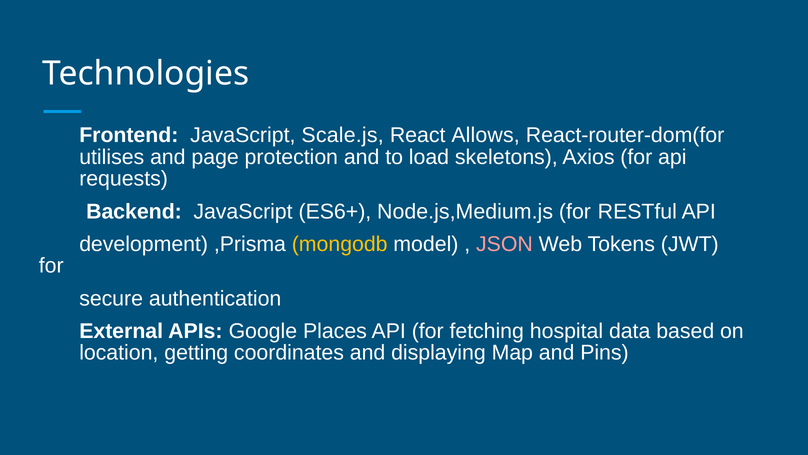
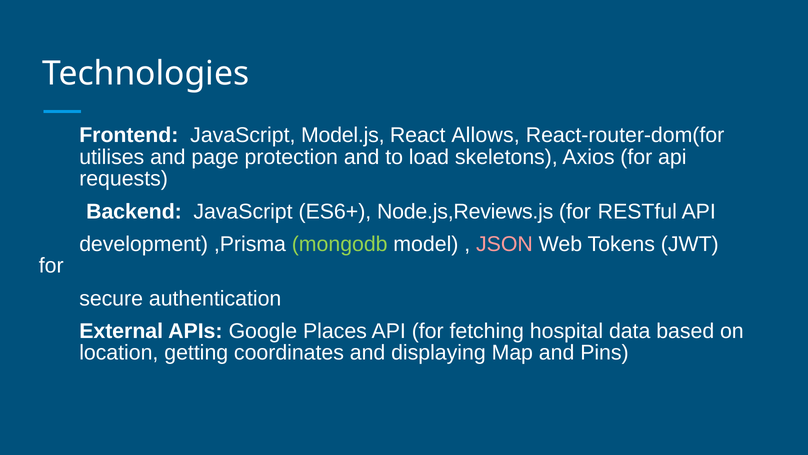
Scale.js: Scale.js -> Model.js
Node.js,Medium.js: Node.js,Medium.js -> Node.js,Reviews.js
mongodb colour: yellow -> light green
